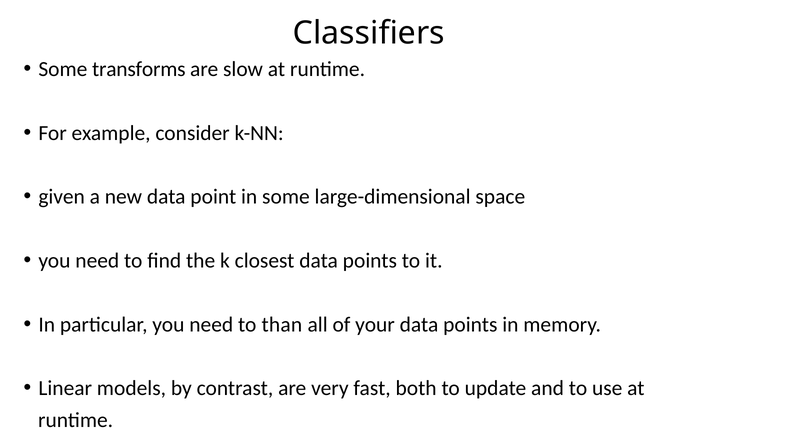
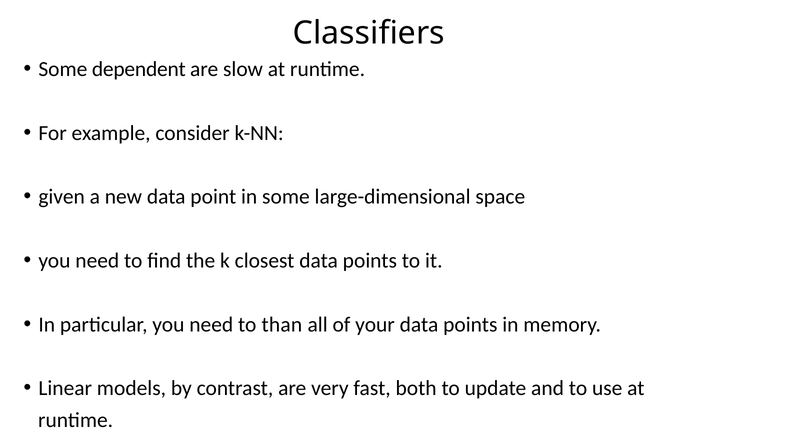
transforms: transforms -> dependent
